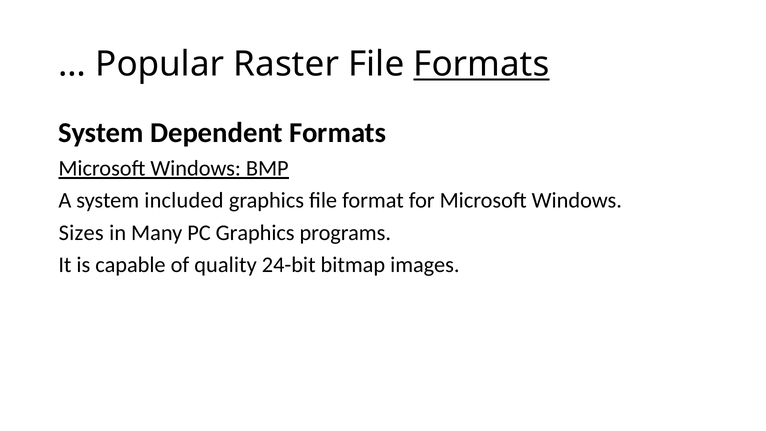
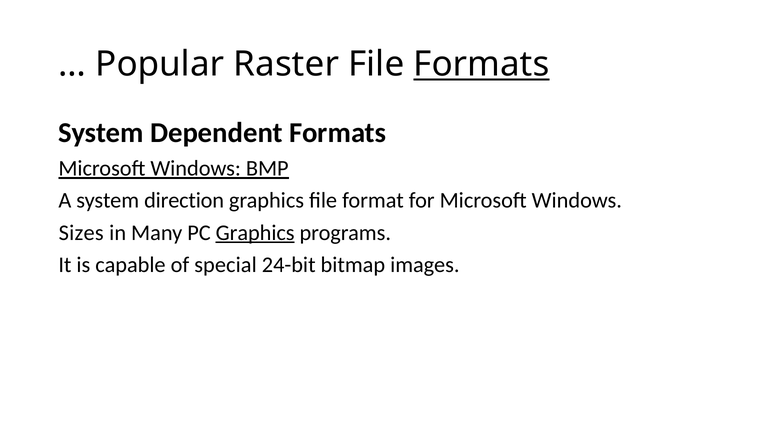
included: included -> direction
Graphics at (255, 233) underline: none -> present
quality: quality -> special
